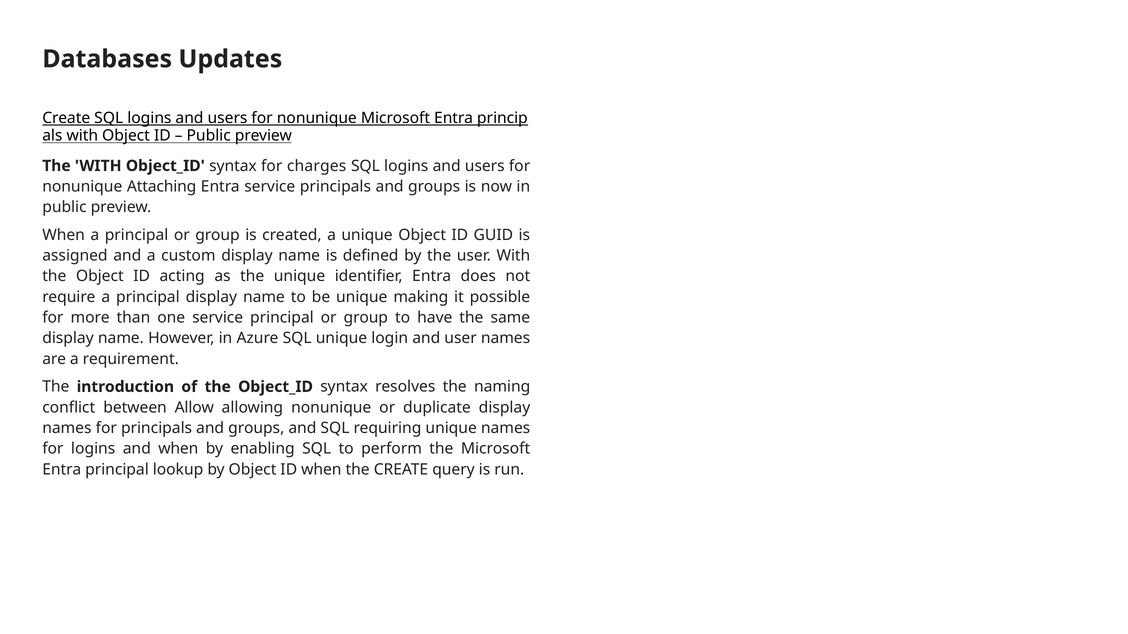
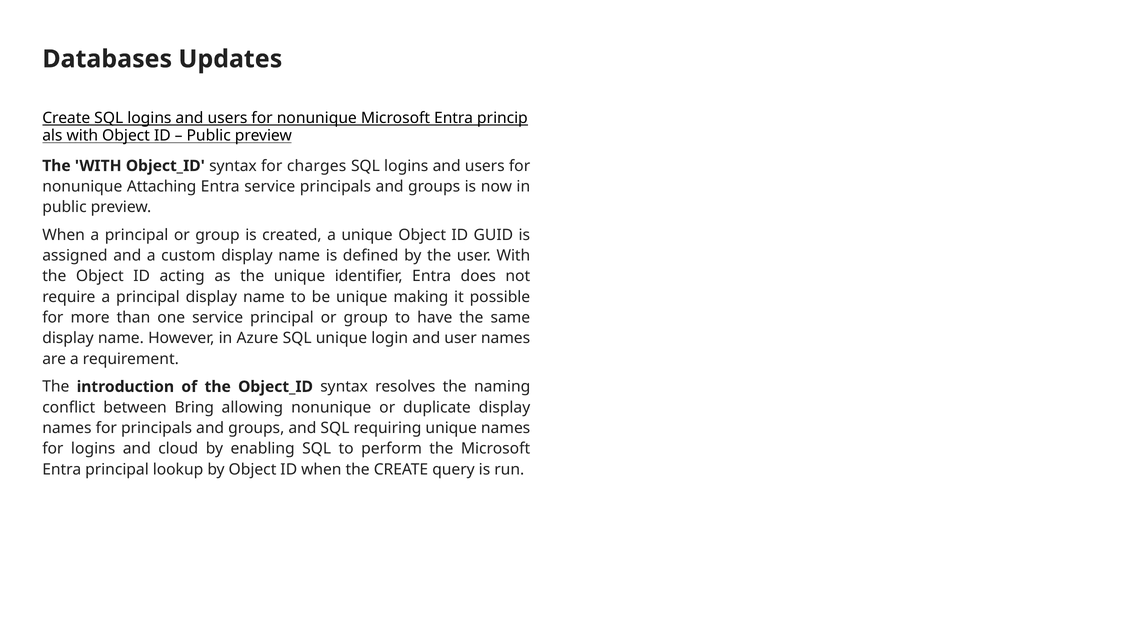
Allow: Allow -> Bring
and when: when -> cloud
